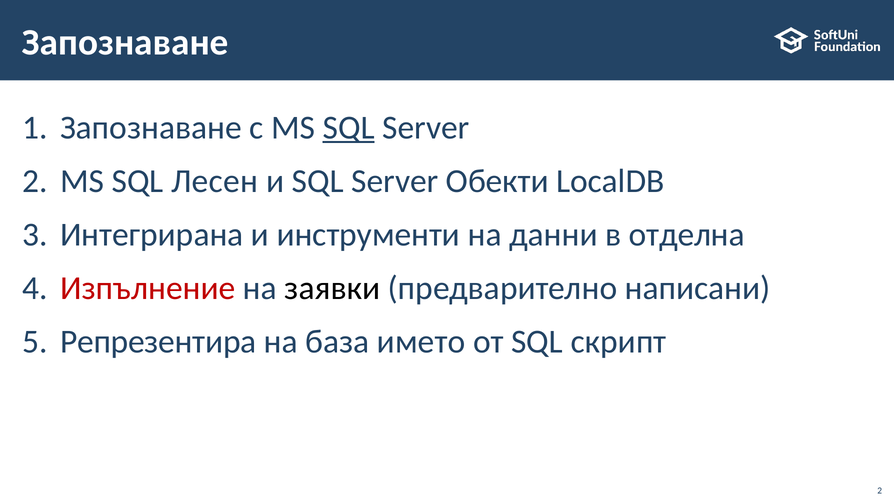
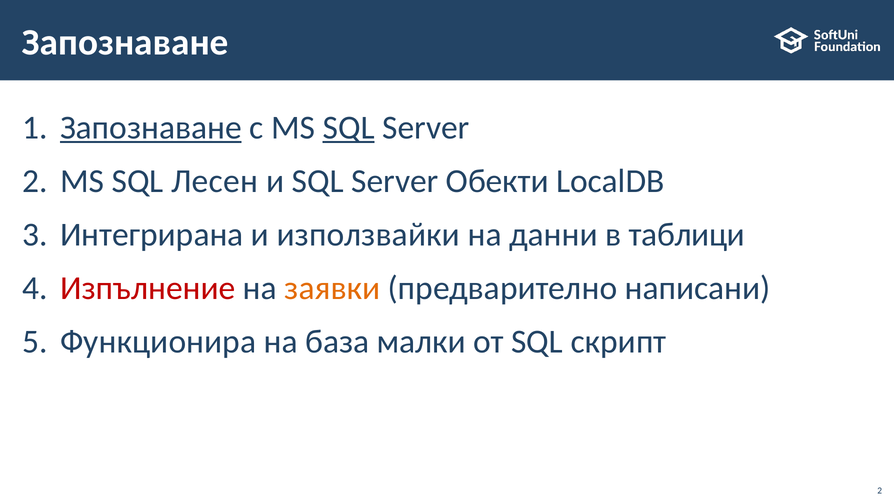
Запознаване at (151, 128) underline: none -> present
инструменти: инструменти -> използвайки
отделна: отделна -> таблици
заявки colour: black -> orange
Репрезентира: Репрезентира -> Функционира
името: името -> малки
